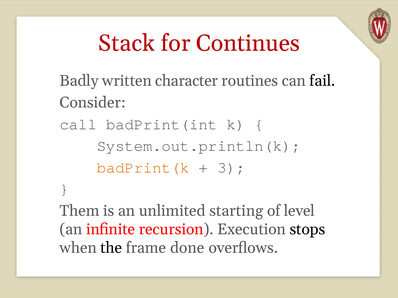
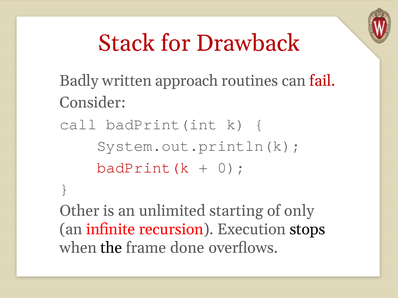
Continues: Continues -> Drawback
character: character -> approach
fail colour: black -> red
badPrint(k colour: orange -> red
3: 3 -> 0
Them: Them -> Other
level: level -> only
